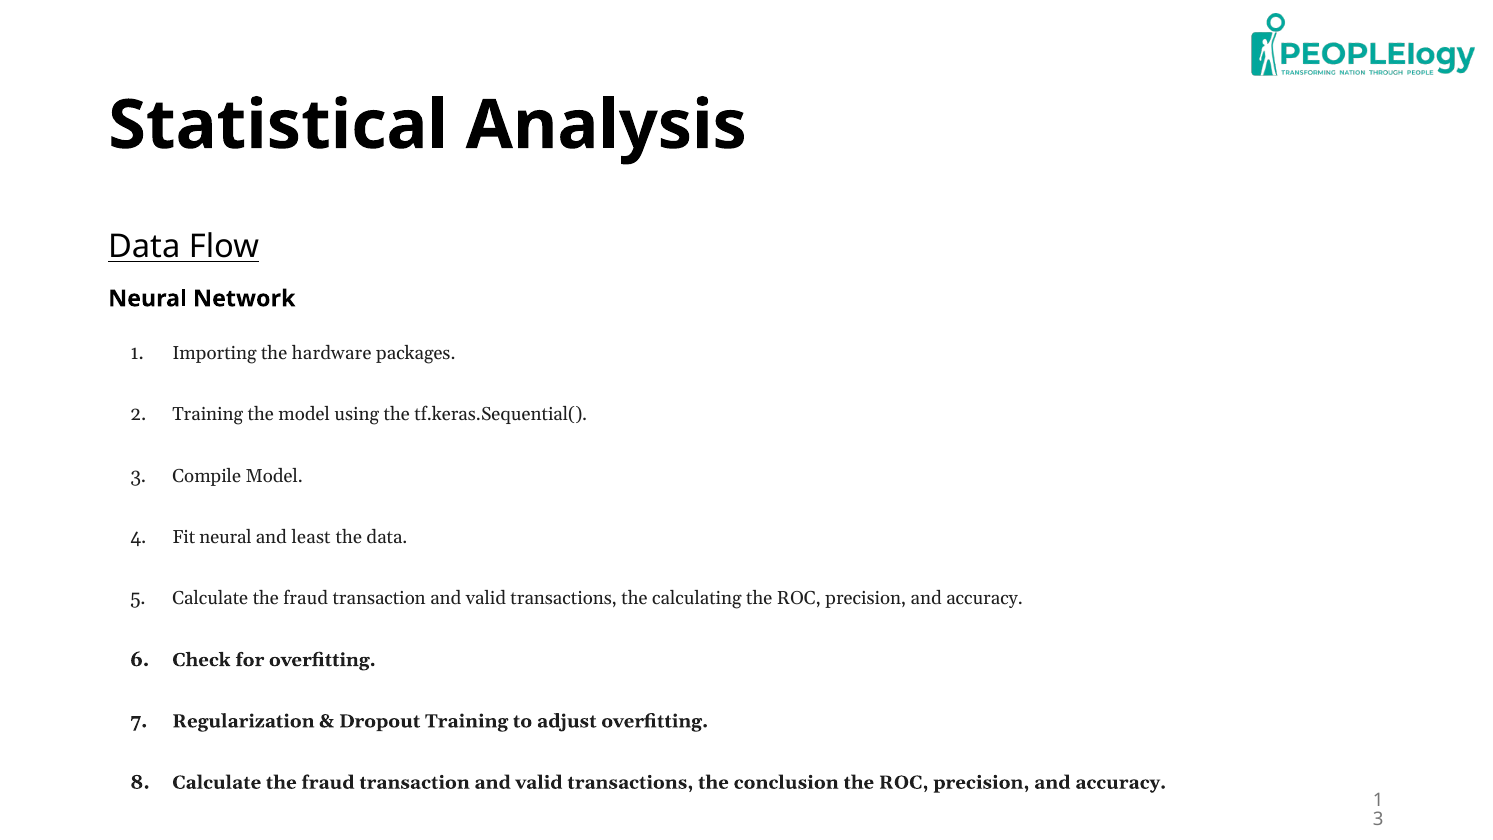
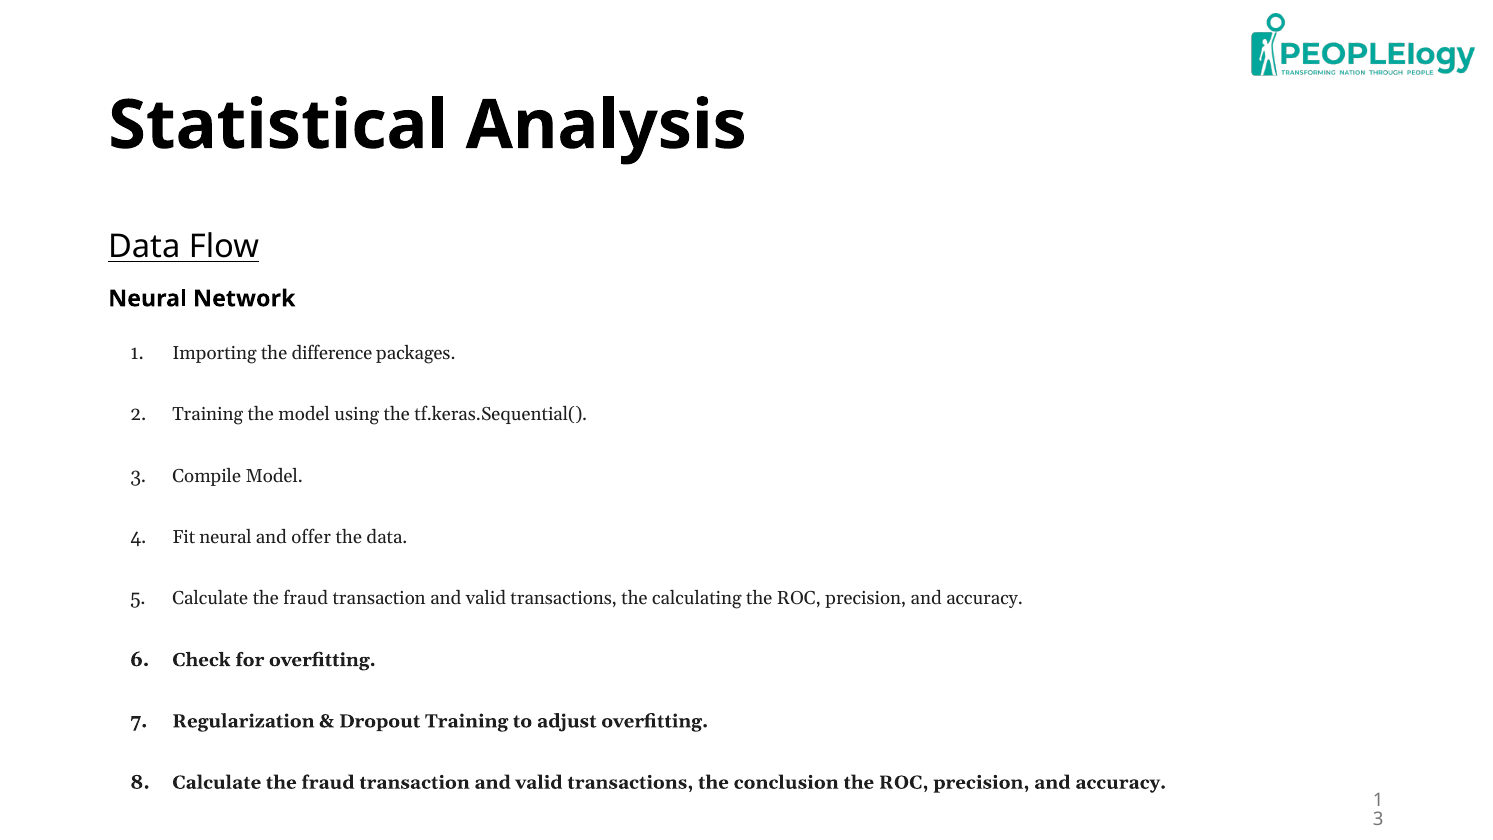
hardware: hardware -> difference
least: least -> offer
